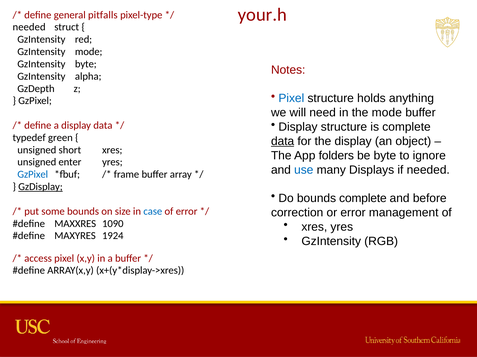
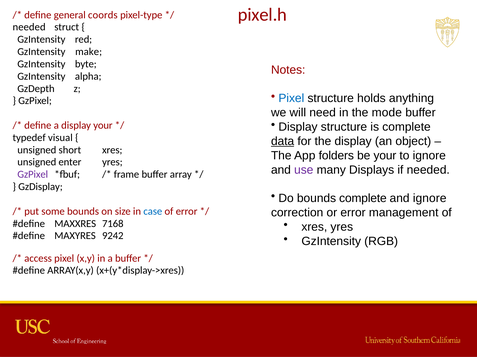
your.h: your.h -> pixel.h
pitfalls: pitfalls -> coords
GzIntensity mode: mode -> make
display data: data -> your
green: green -> visual
be byte: byte -> your
use colour: blue -> purple
GzPixel at (33, 175) colour: blue -> purple
GzDisplay underline: present -> none
and before: before -> ignore
1090: 1090 -> 7168
1924: 1924 -> 9242
